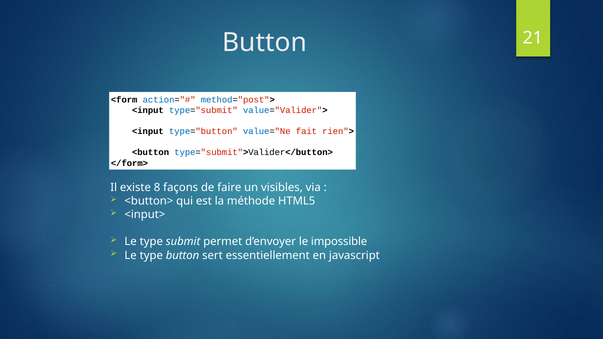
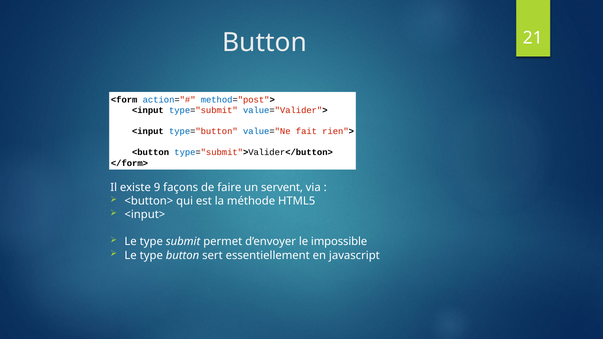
8: 8 -> 9
visibles: visibles -> servent
